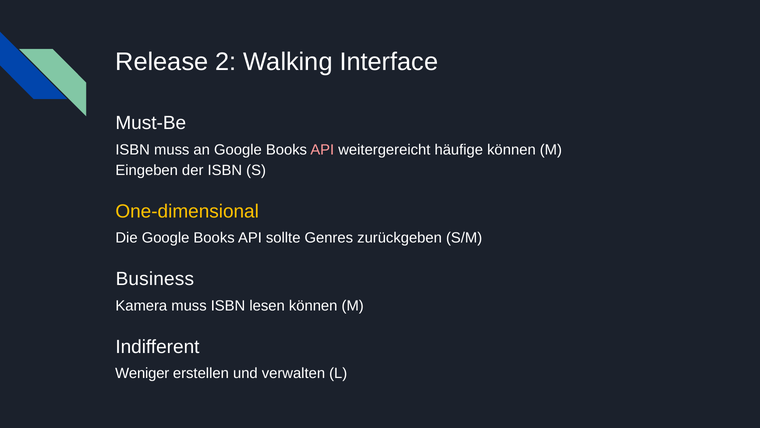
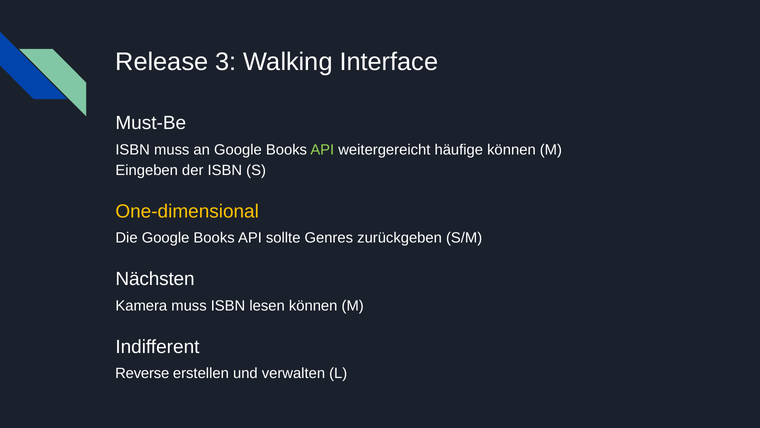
2: 2 -> 3
API at (322, 150) colour: pink -> light green
Business: Business -> Nächsten
Weniger: Weniger -> Reverse
